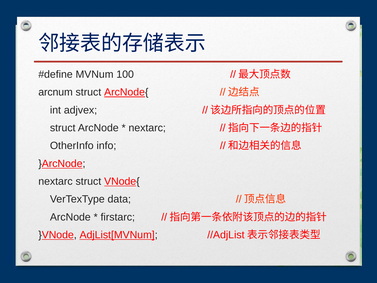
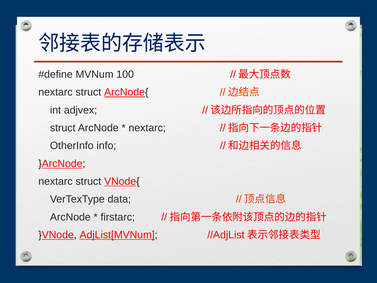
arcnum at (56, 92): arcnum -> nextarc
